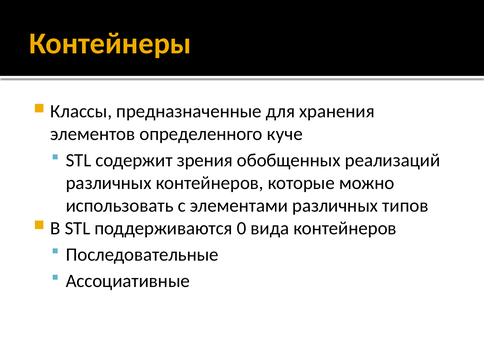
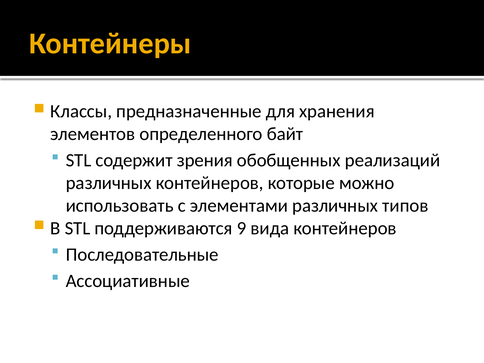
куче: куче -> байт
0: 0 -> 9
